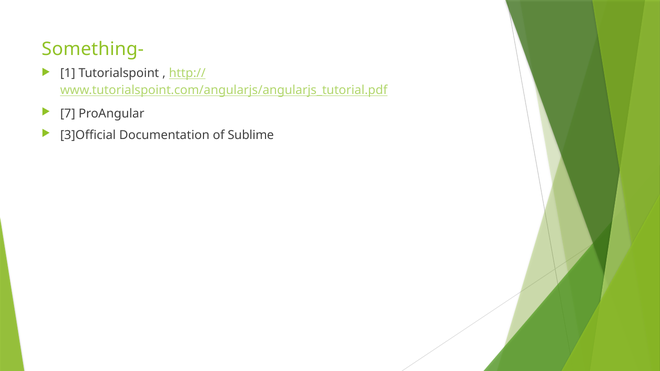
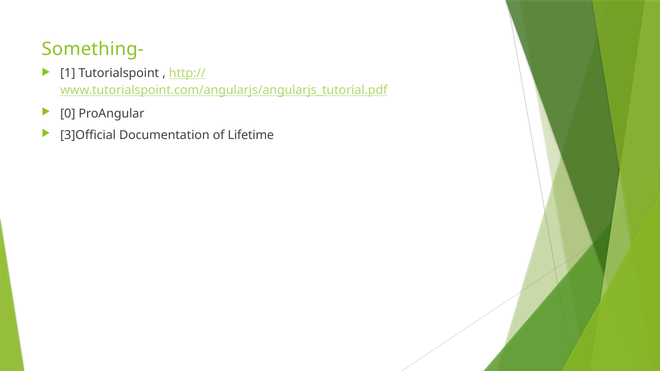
7: 7 -> 0
Sublime: Sublime -> Lifetime
